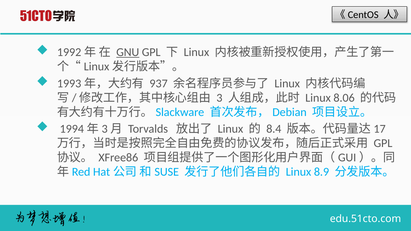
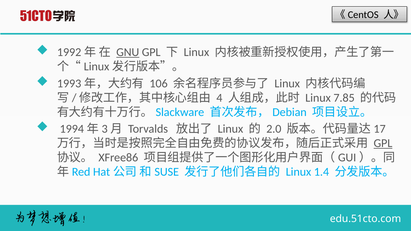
937: 937 -> 106
3: 3 -> 4
8.06: 8.06 -> 7.85
8.4: 8.4 -> 2.0
GPL at (383, 143) underline: none -> present
8.9: 8.9 -> 1.4
